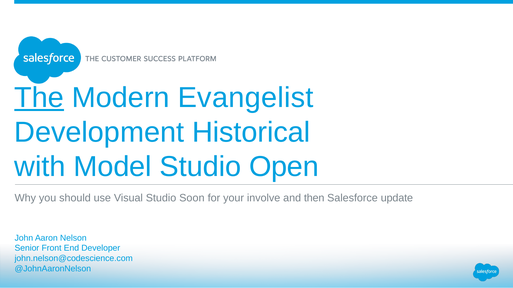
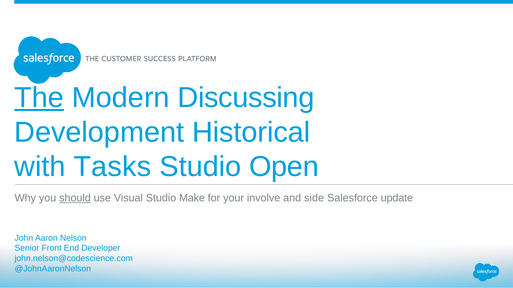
Evangelist: Evangelist -> Discussing
Model: Model -> Tasks
should underline: none -> present
Soon: Soon -> Make
then: then -> side
